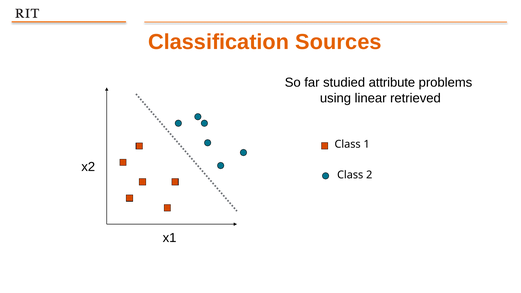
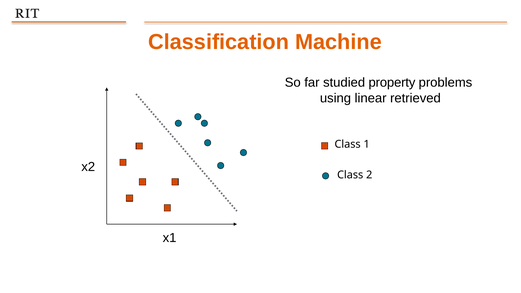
Sources: Sources -> Machine
attribute: attribute -> property
